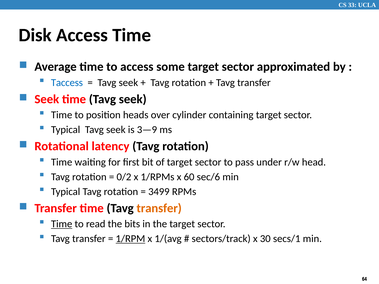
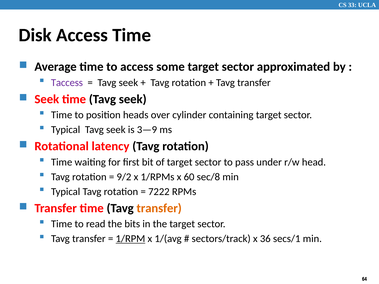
Taccess colour: blue -> purple
0/2: 0/2 -> 9/2
sec/6: sec/6 -> sec/8
3499: 3499 -> 7222
Time at (62, 224) underline: present -> none
30: 30 -> 36
